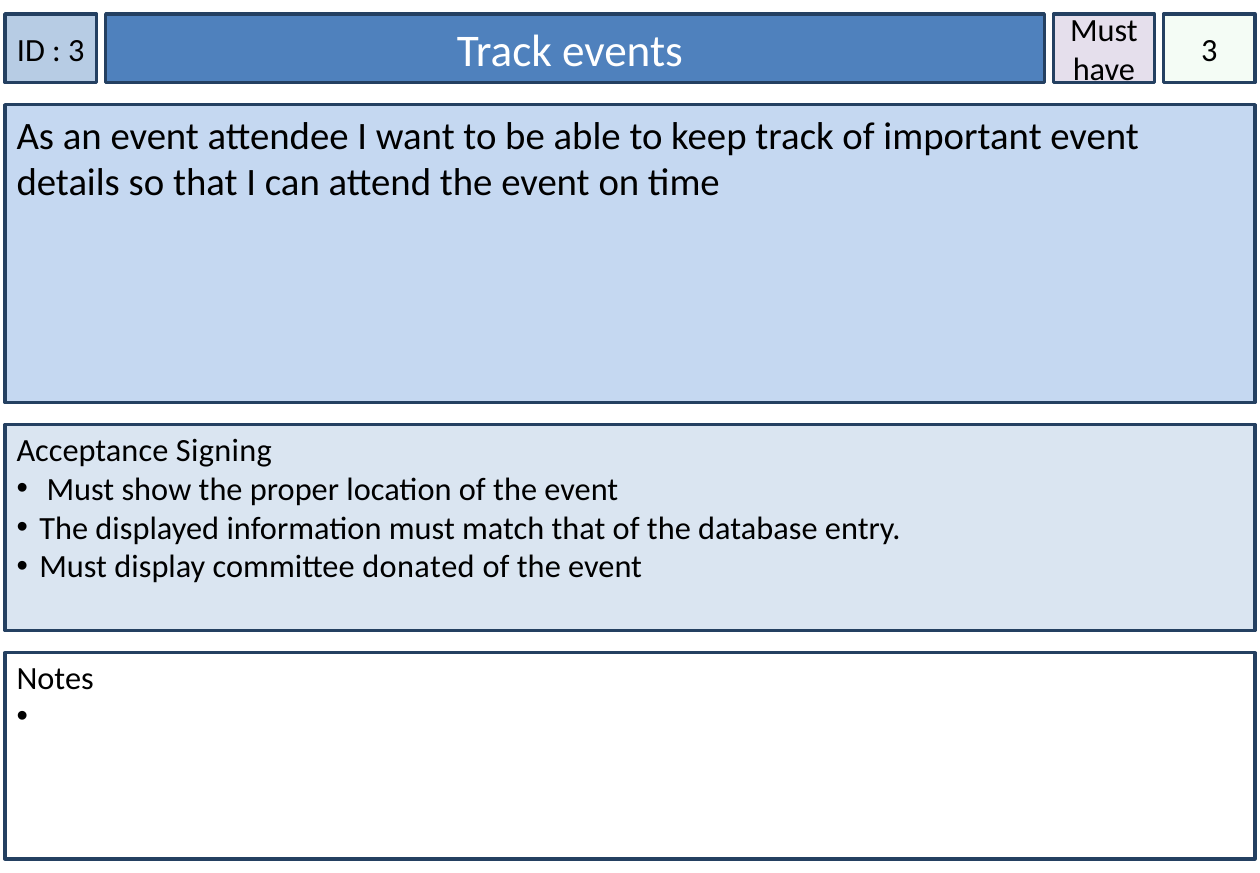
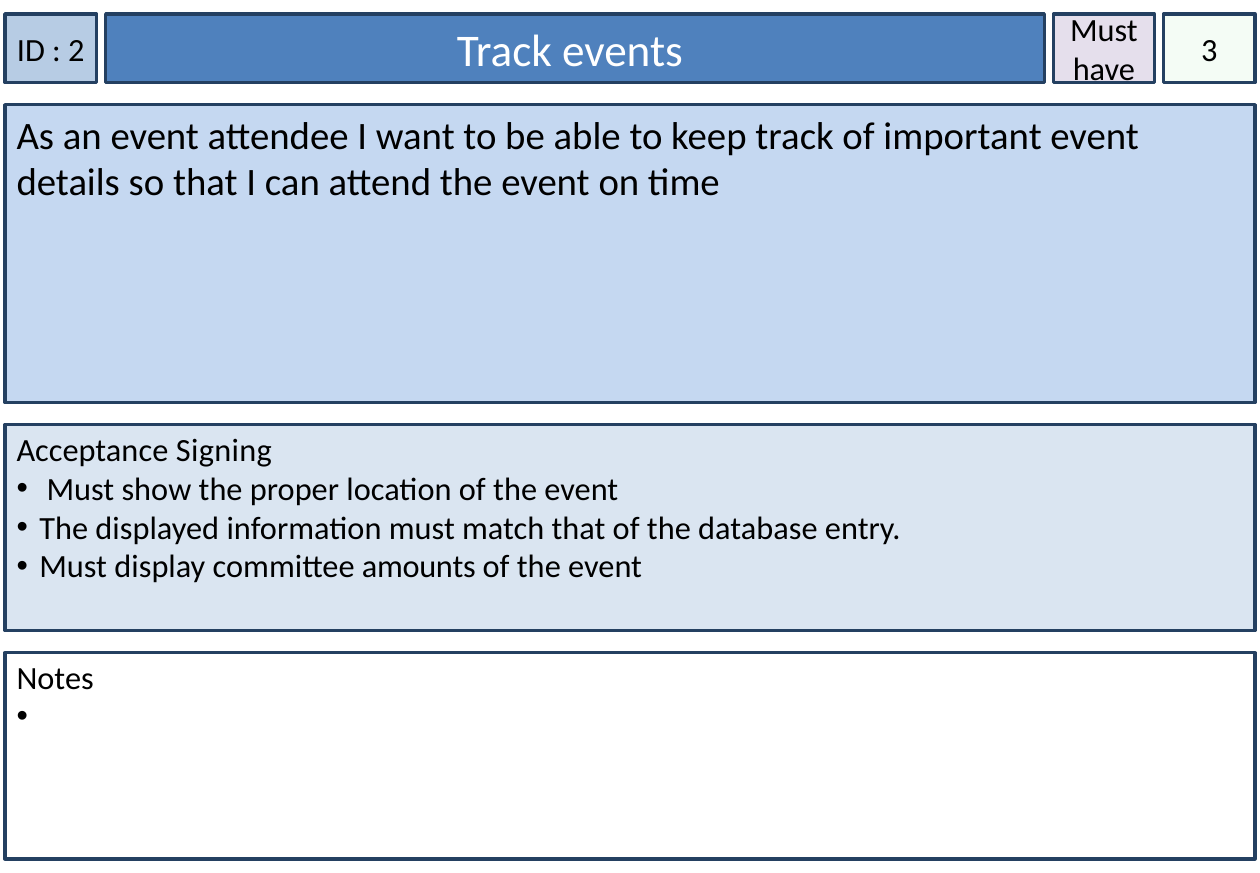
3 at (76, 50): 3 -> 2
donated: donated -> amounts
